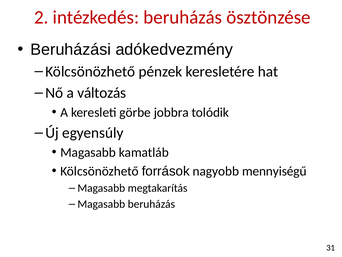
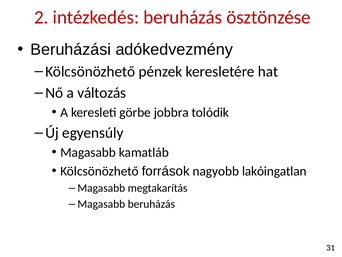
mennyiségű: mennyiségű -> lakóingatlan
